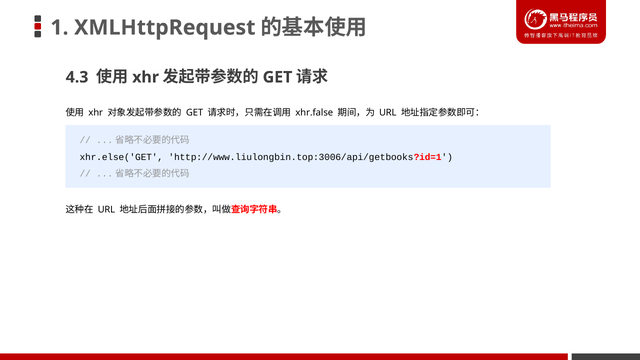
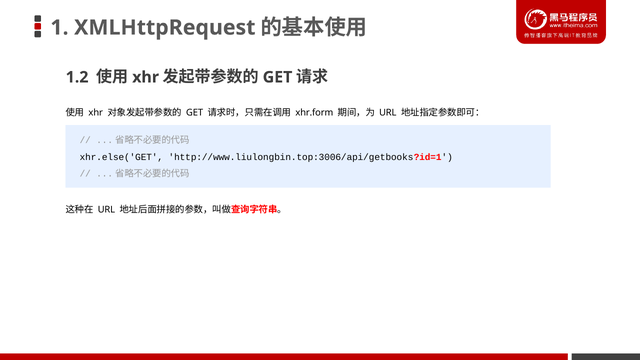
4.3: 4.3 -> 1.2
xhr.false: xhr.false -> xhr.form
